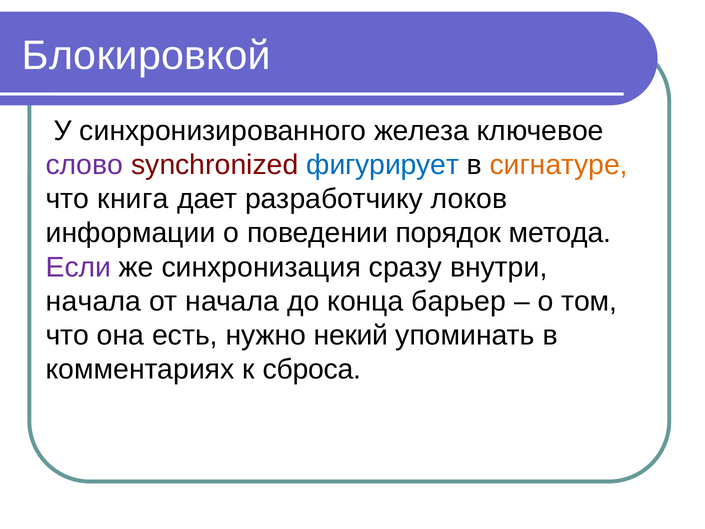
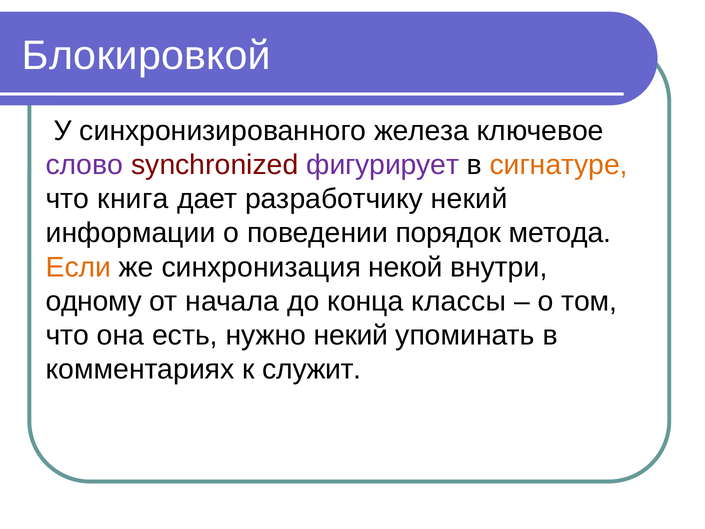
фигурирует colour: blue -> purple
разработчику локов: локов -> некий
Если colour: purple -> orange
сразу: сразу -> некой
начала at (93, 301): начала -> одному
барьер: барьер -> классы
сброса: сброса -> служит
